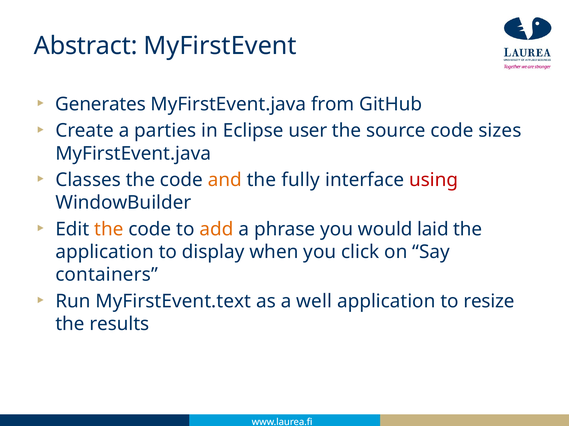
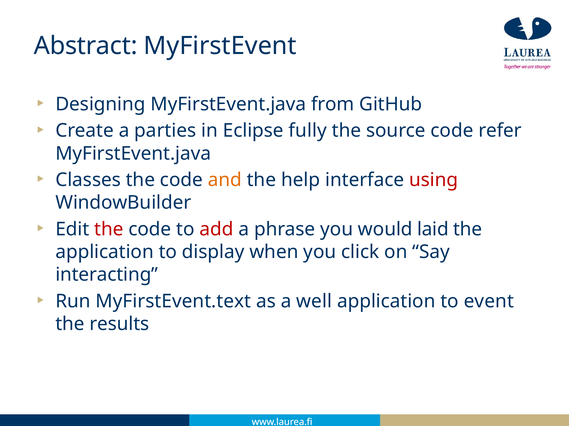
Generates: Generates -> Designing
user: user -> fully
sizes: sizes -> refer
fully: fully -> help
the at (109, 230) colour: orange -> red
add colour: orange -> red
containers: containers -> interacting
resize: resize -> event
